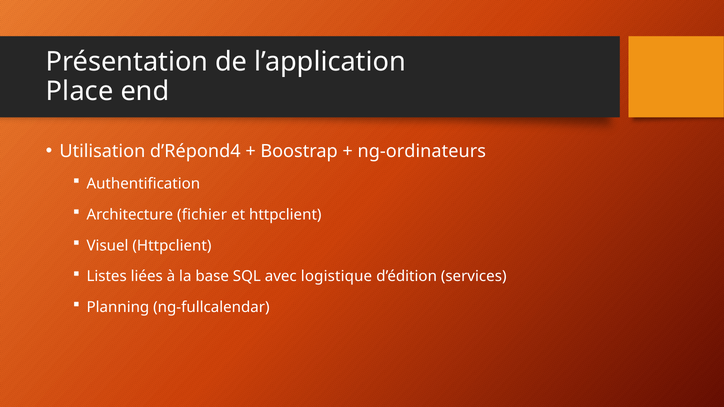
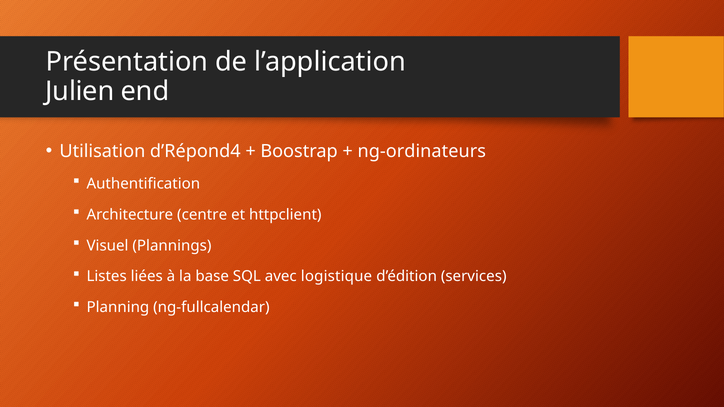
Place: Place -> Julien
fichier: fichier -> centre
Visuel Httpclient: Httpclient -> Plannings
